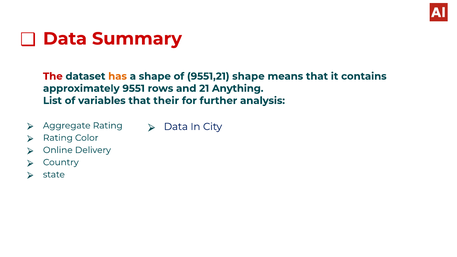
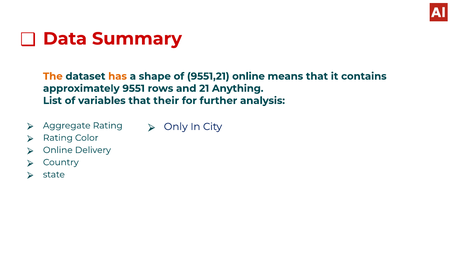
The colour: red -> orange
9551,21 shape: shape -> online
Data at (176, 127): Data -> Only
